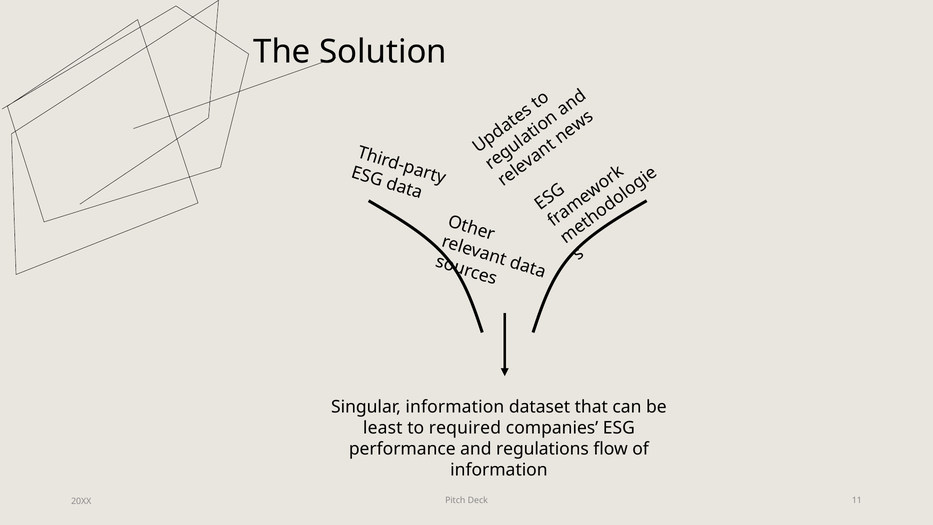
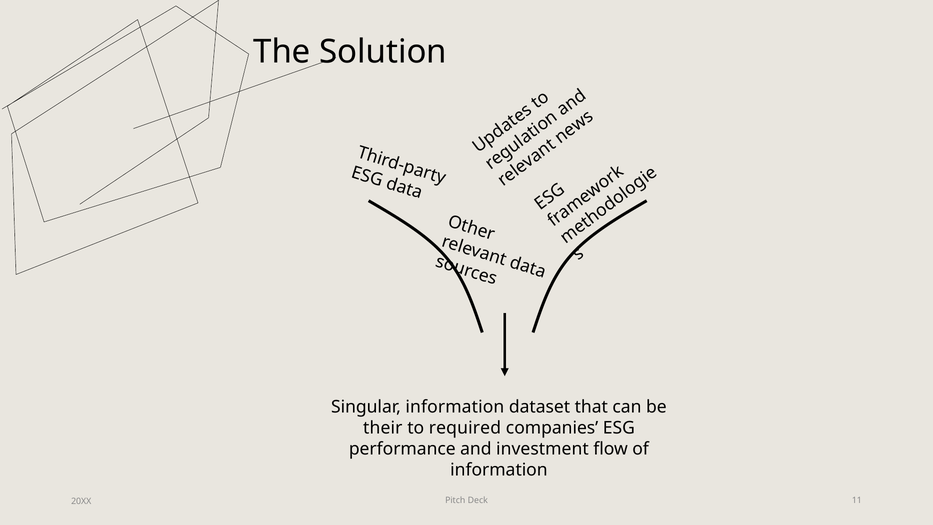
least: least -> their
regulations: regulations -> investment
